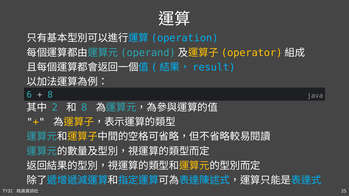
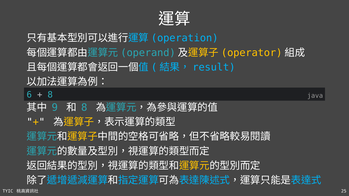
2: 2 -> 9
